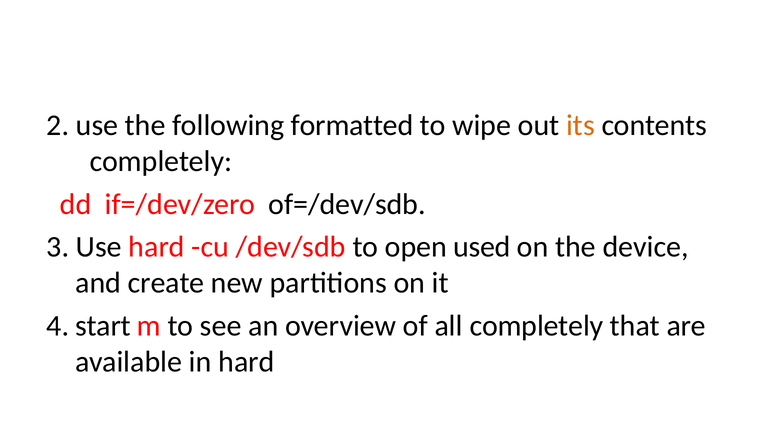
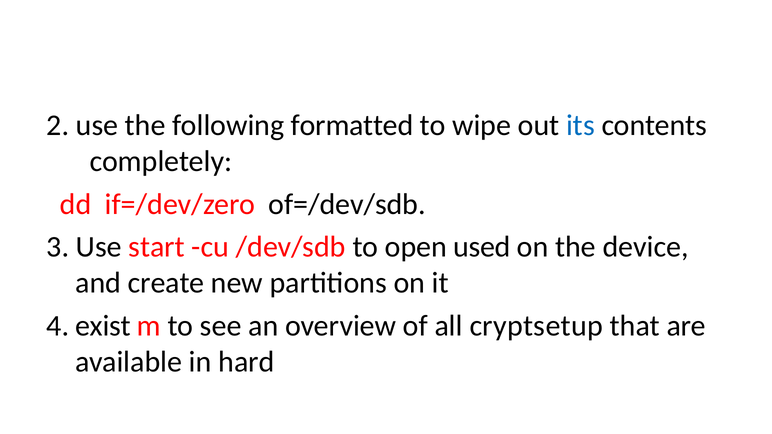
its colour: orange -> blue
Use hard: hard -> start
start: start -> exist
all completely: completely -> cryptsetup
